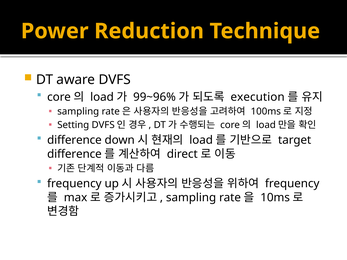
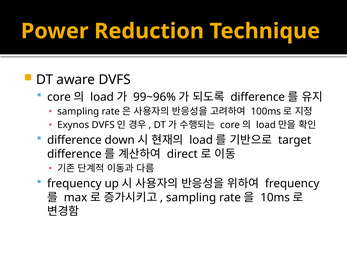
execution at (258, 97): execution -> difference
Setting: Setting -> Exynos
